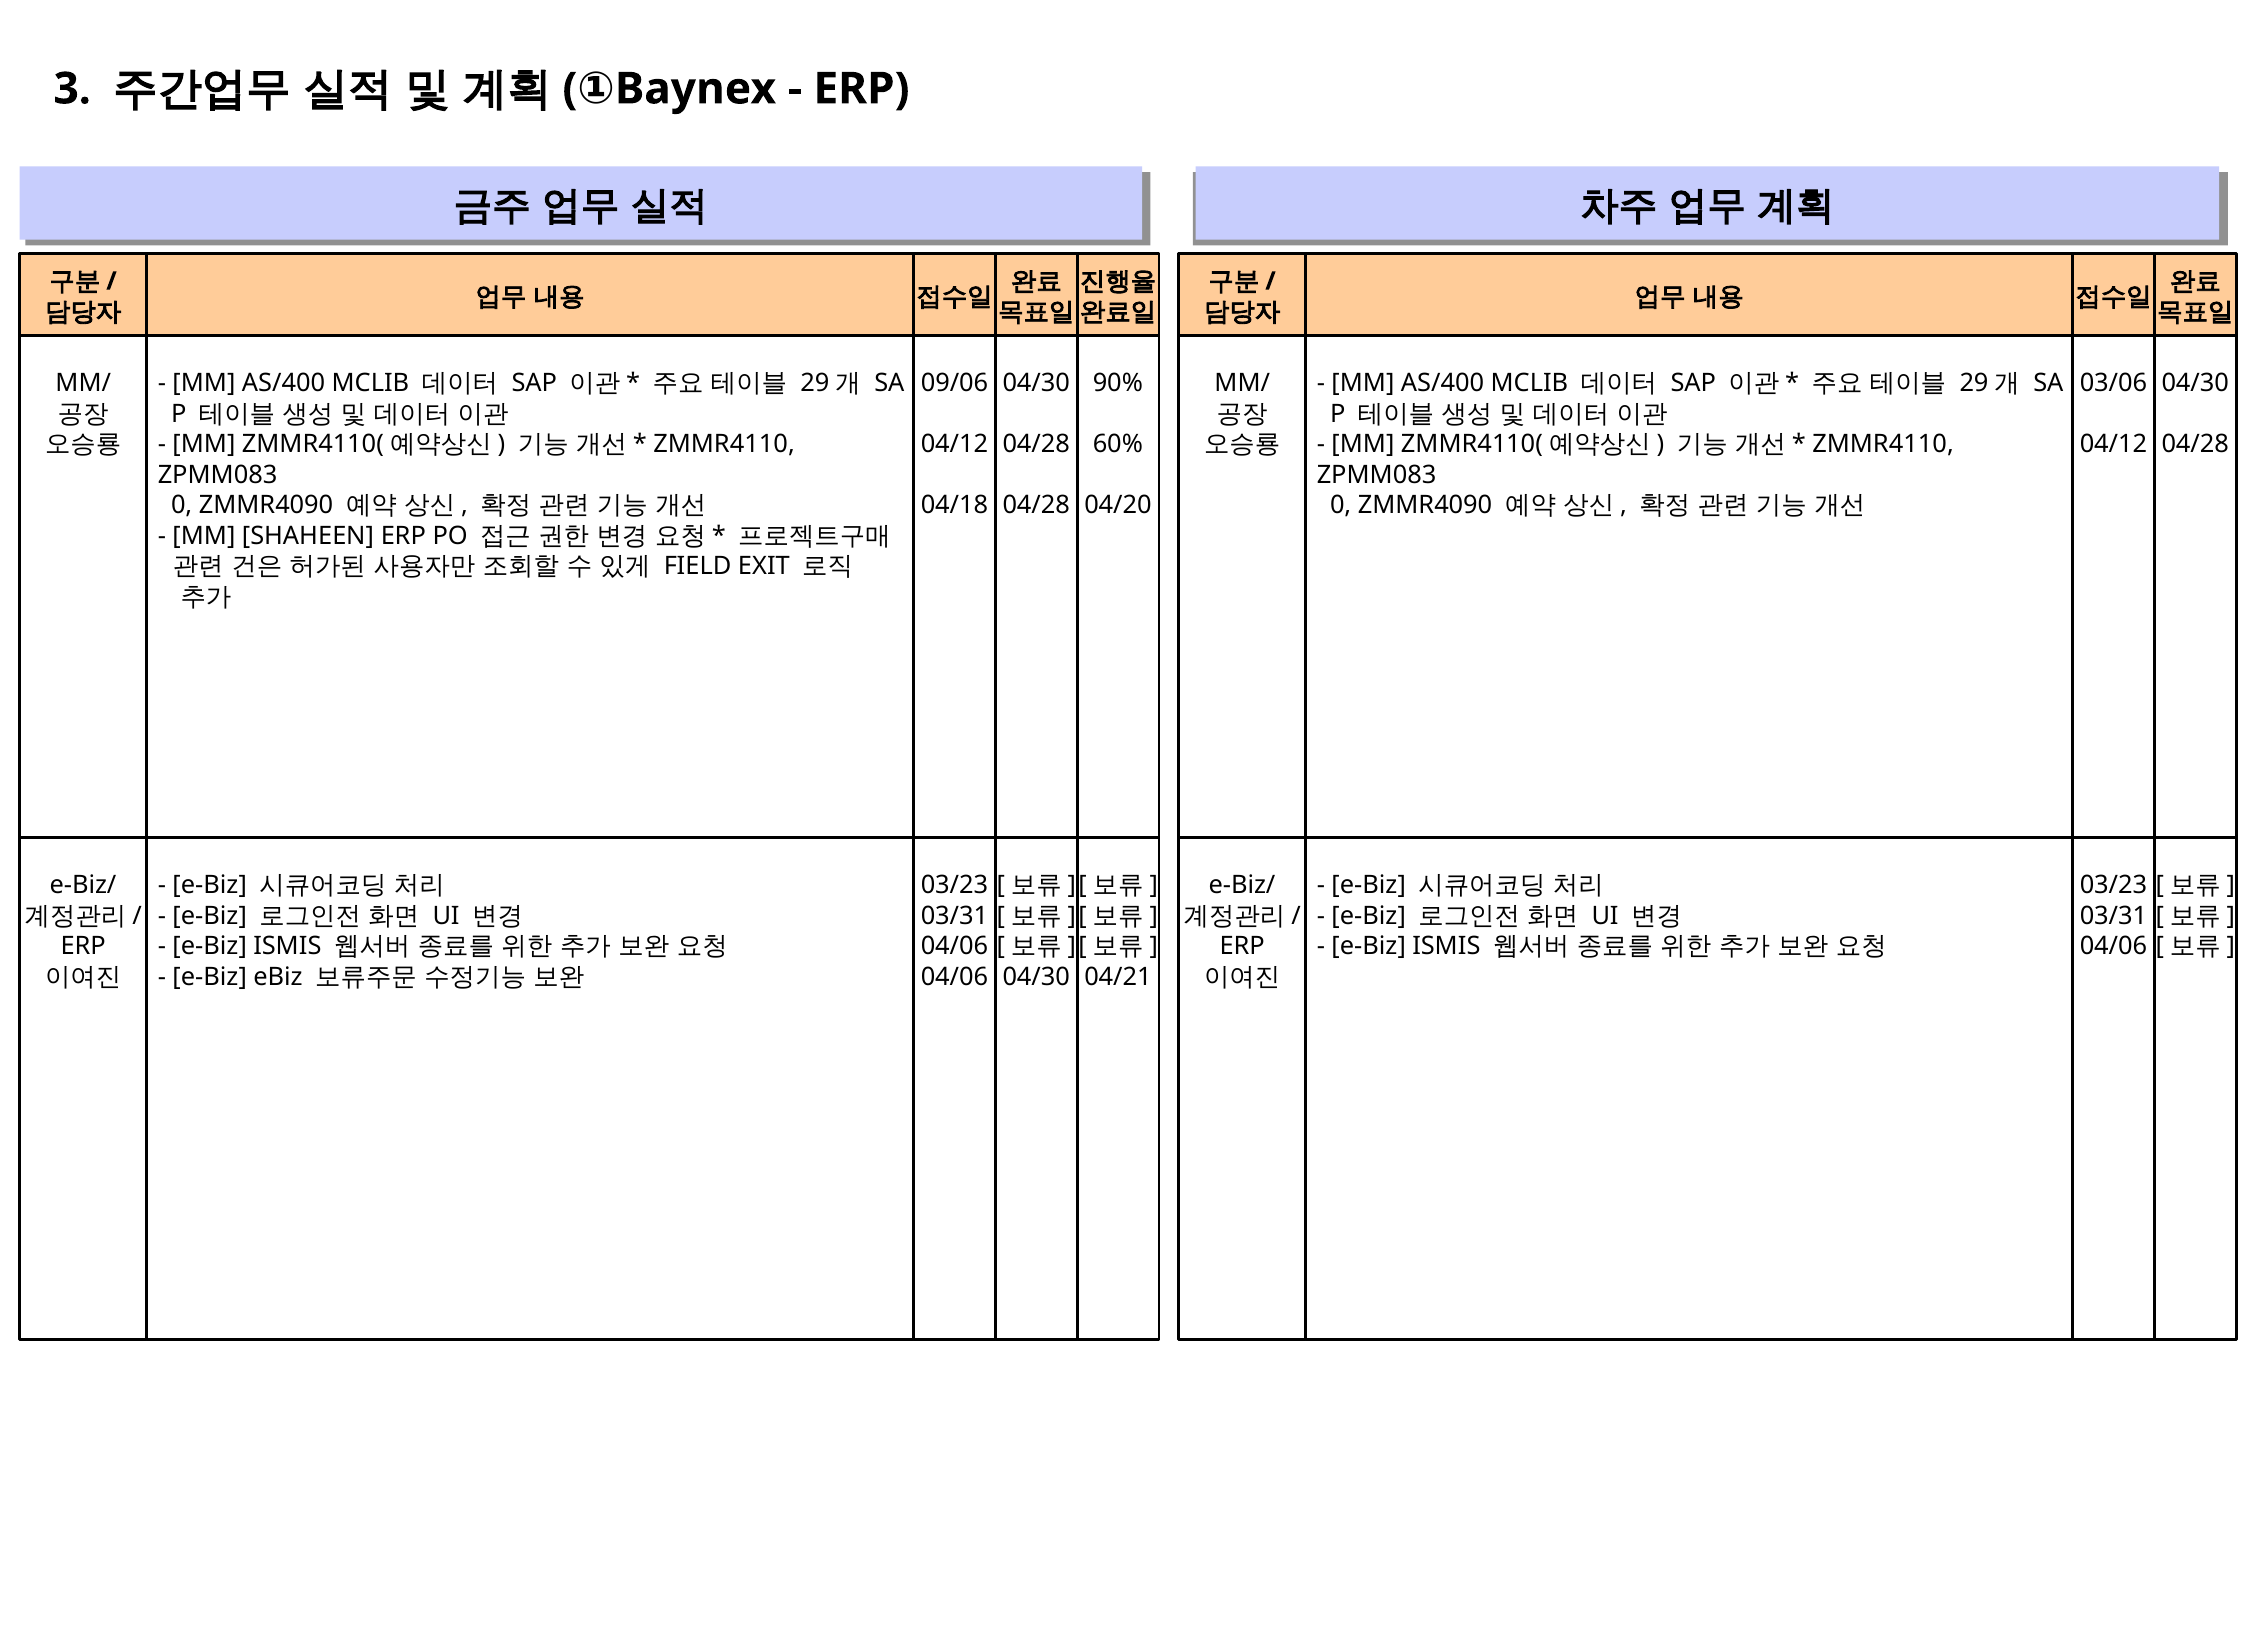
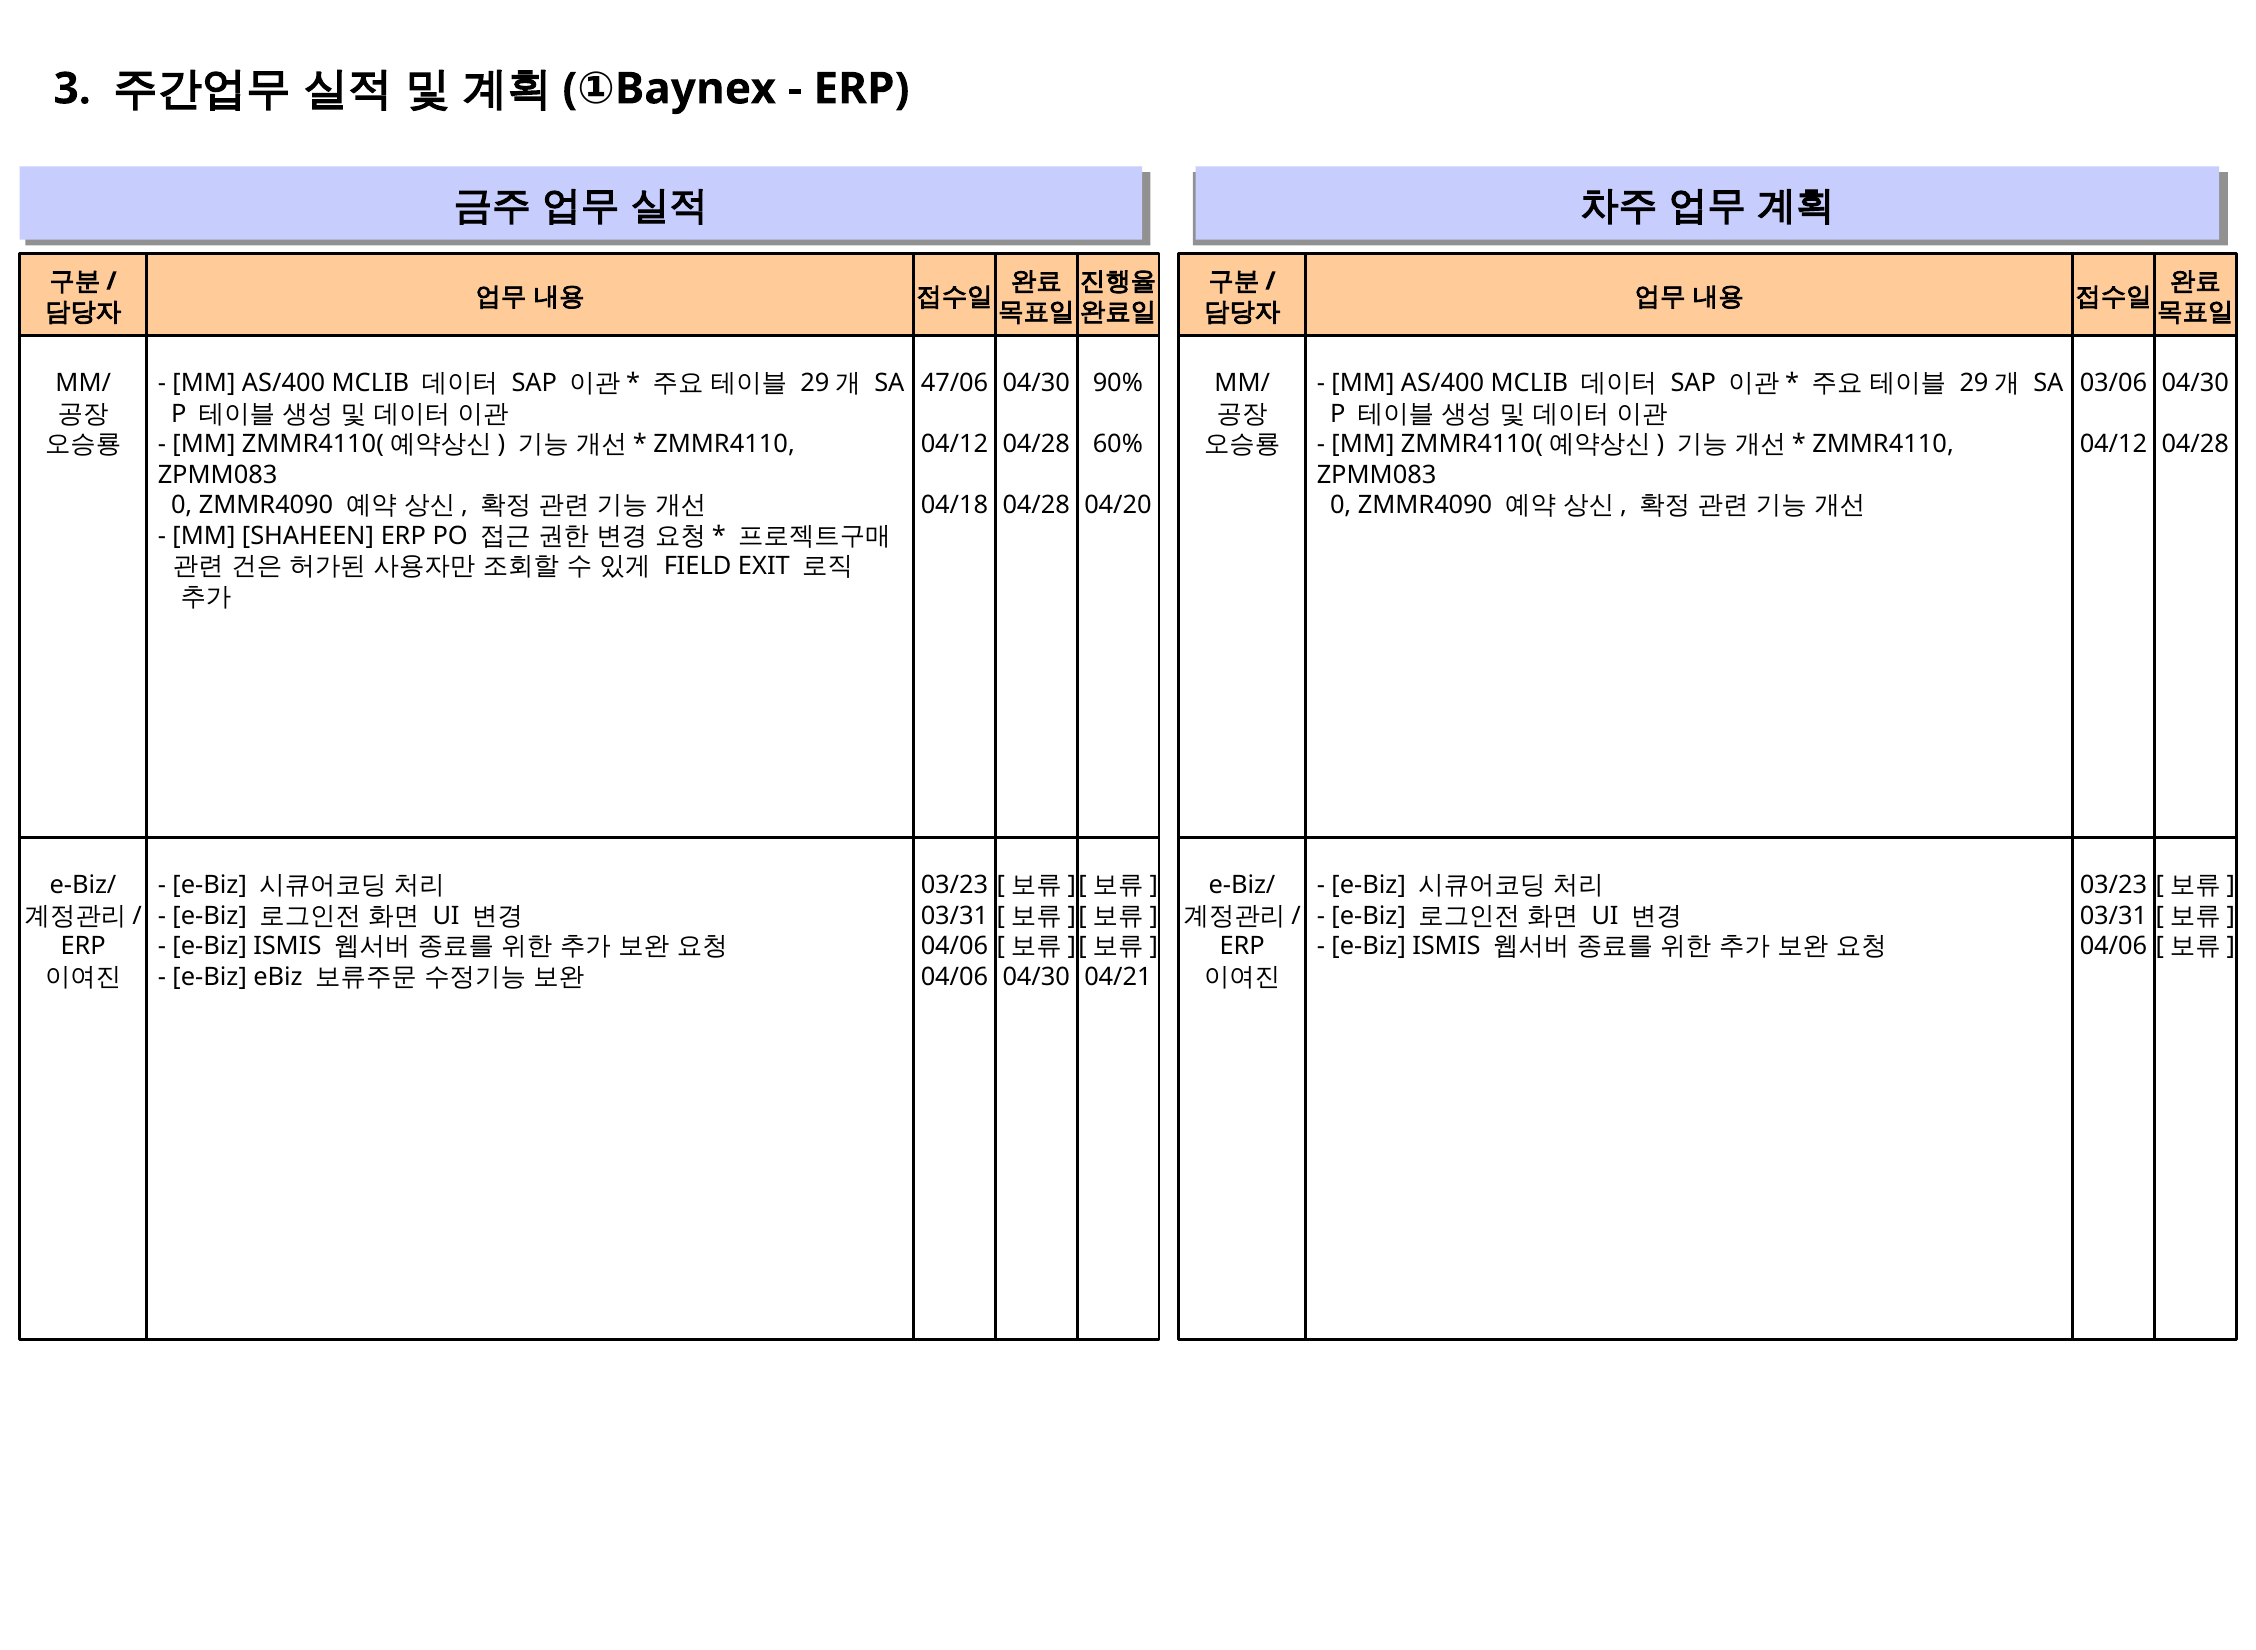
09/06: 09/06 -> 47/06
